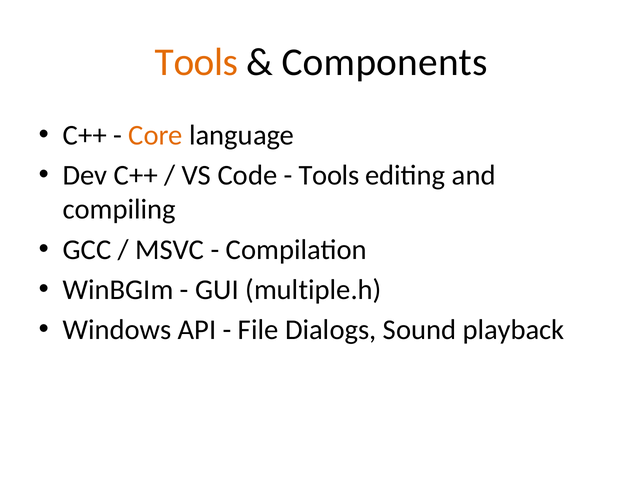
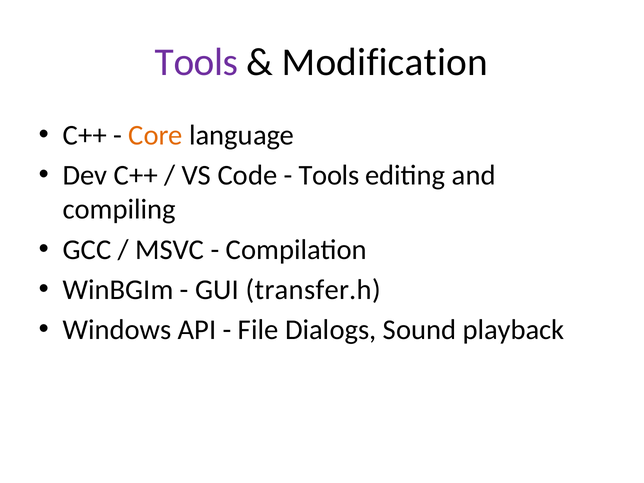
Tools at (197, 62) colour: orange -> purple
Components: Components -> Modification
multiple.h: multiple.h -> transfer.h
